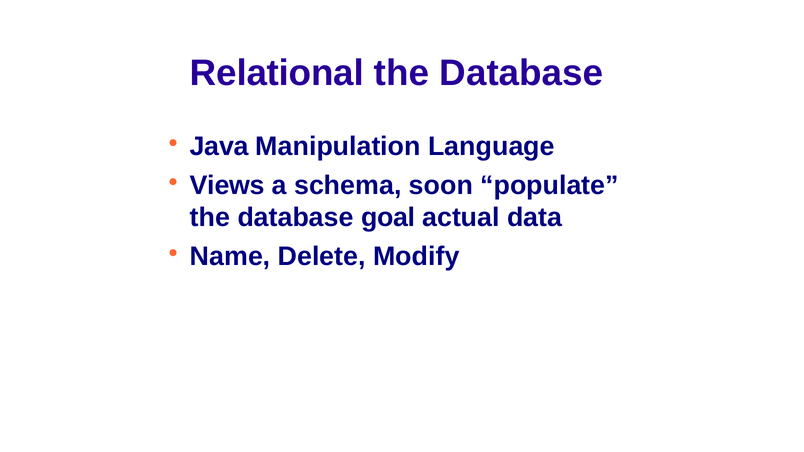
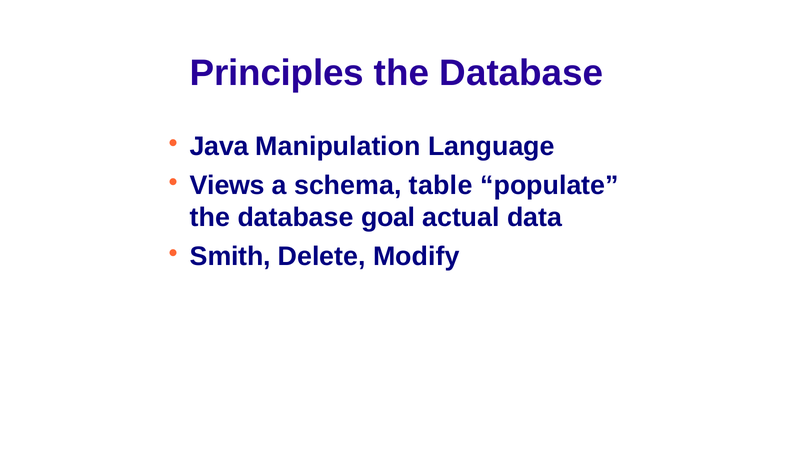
Relational: Relational -> Principles
soon: soon -> table
Name: Name -> Smith
